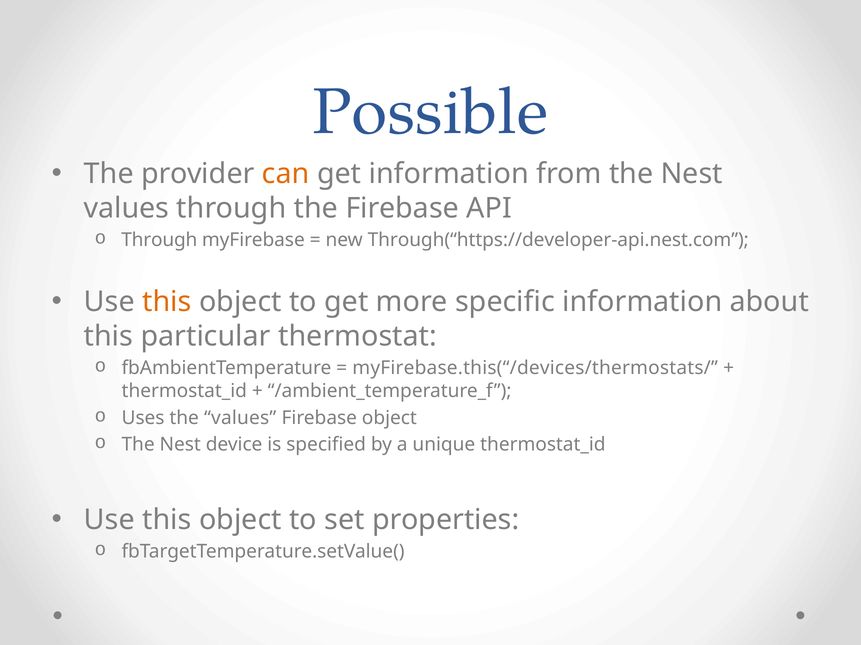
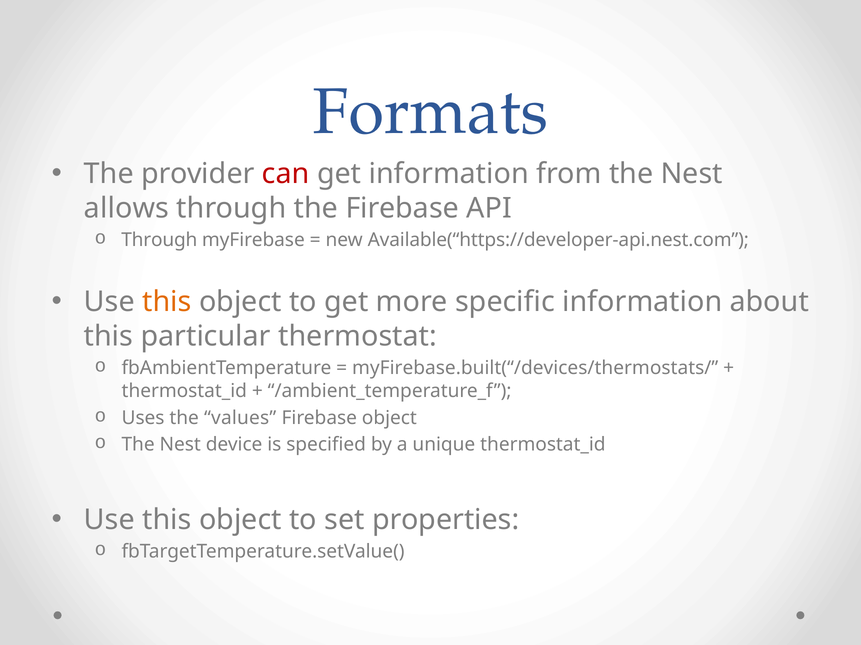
Possible: Possible -> Formats
can colour: orange -> red
values at (127, 209): values -> allows
Through(“https://developer-api.nest.com: Through(“https://developer-api.nest.com -> Available(“https://developer-api.nest.com
myFirebase.this(“/devices/thermostats/: myFirebase.this(“/devices/thermostats/ -> myFirebase.built(“/devices/thermostats/
